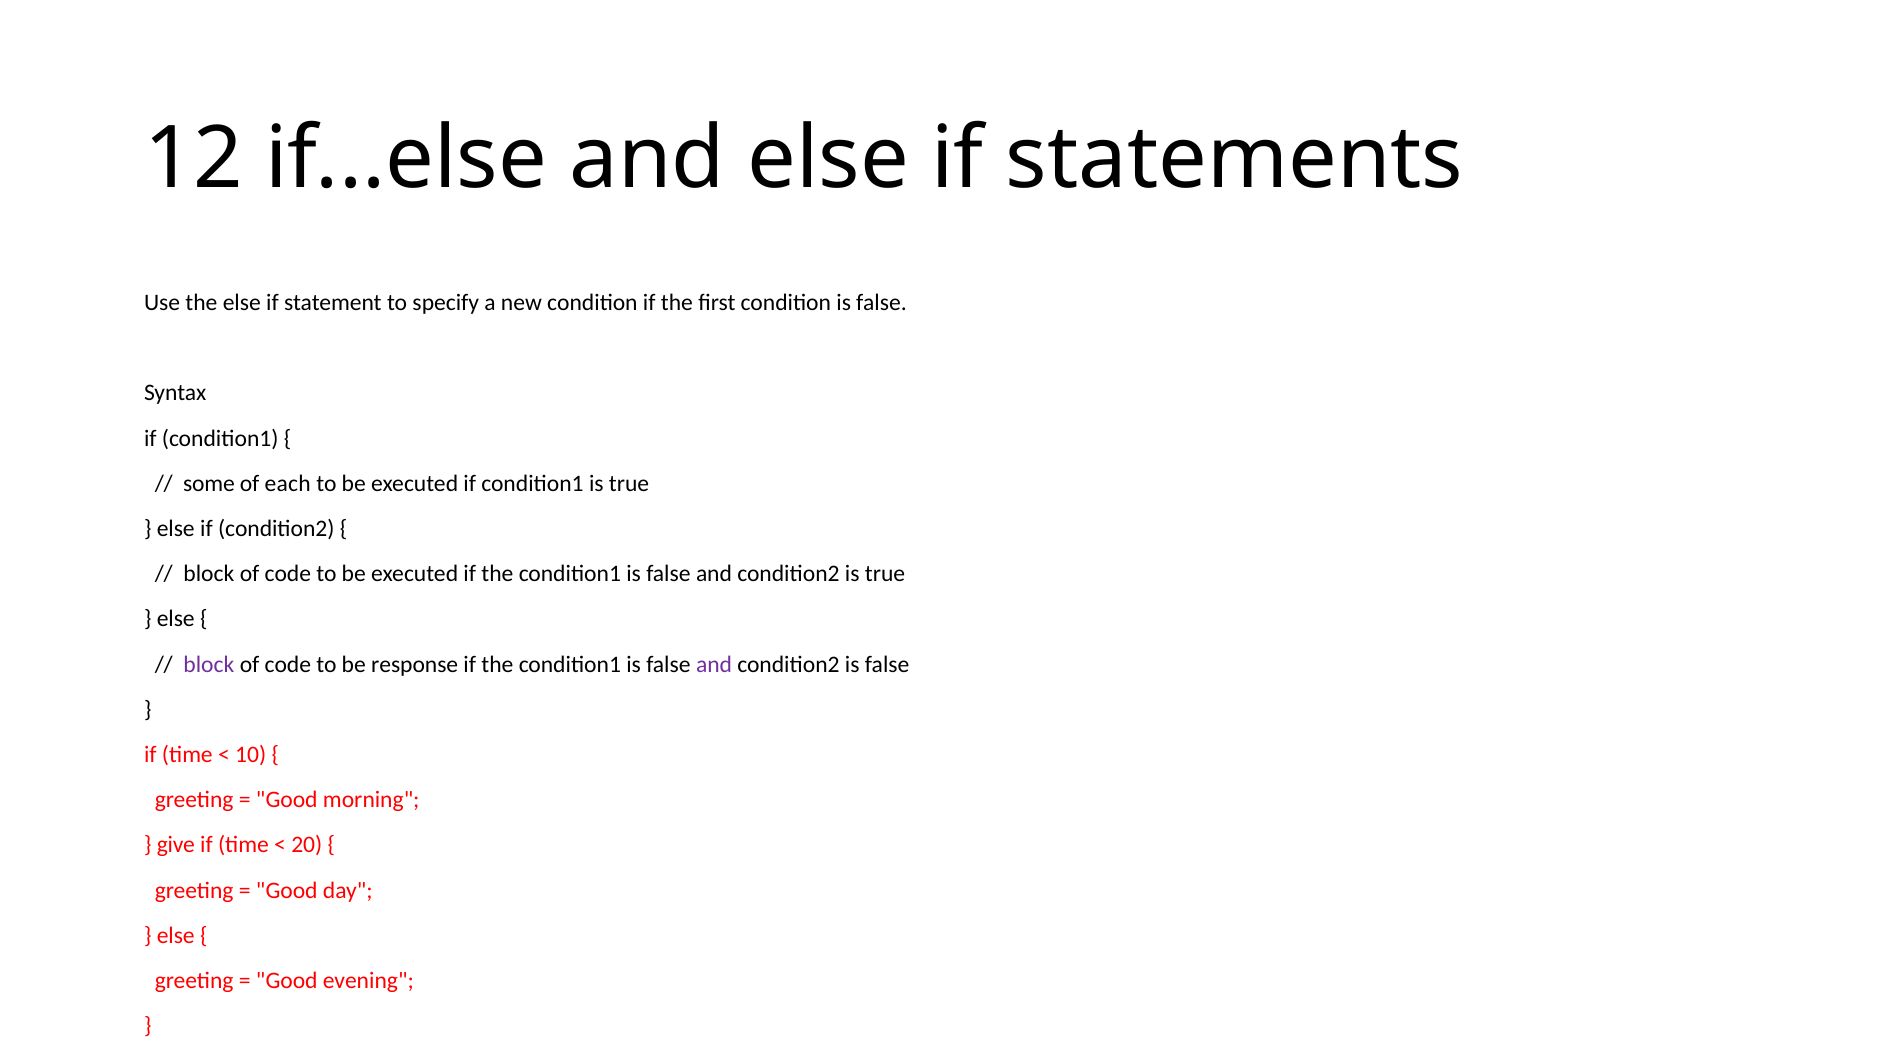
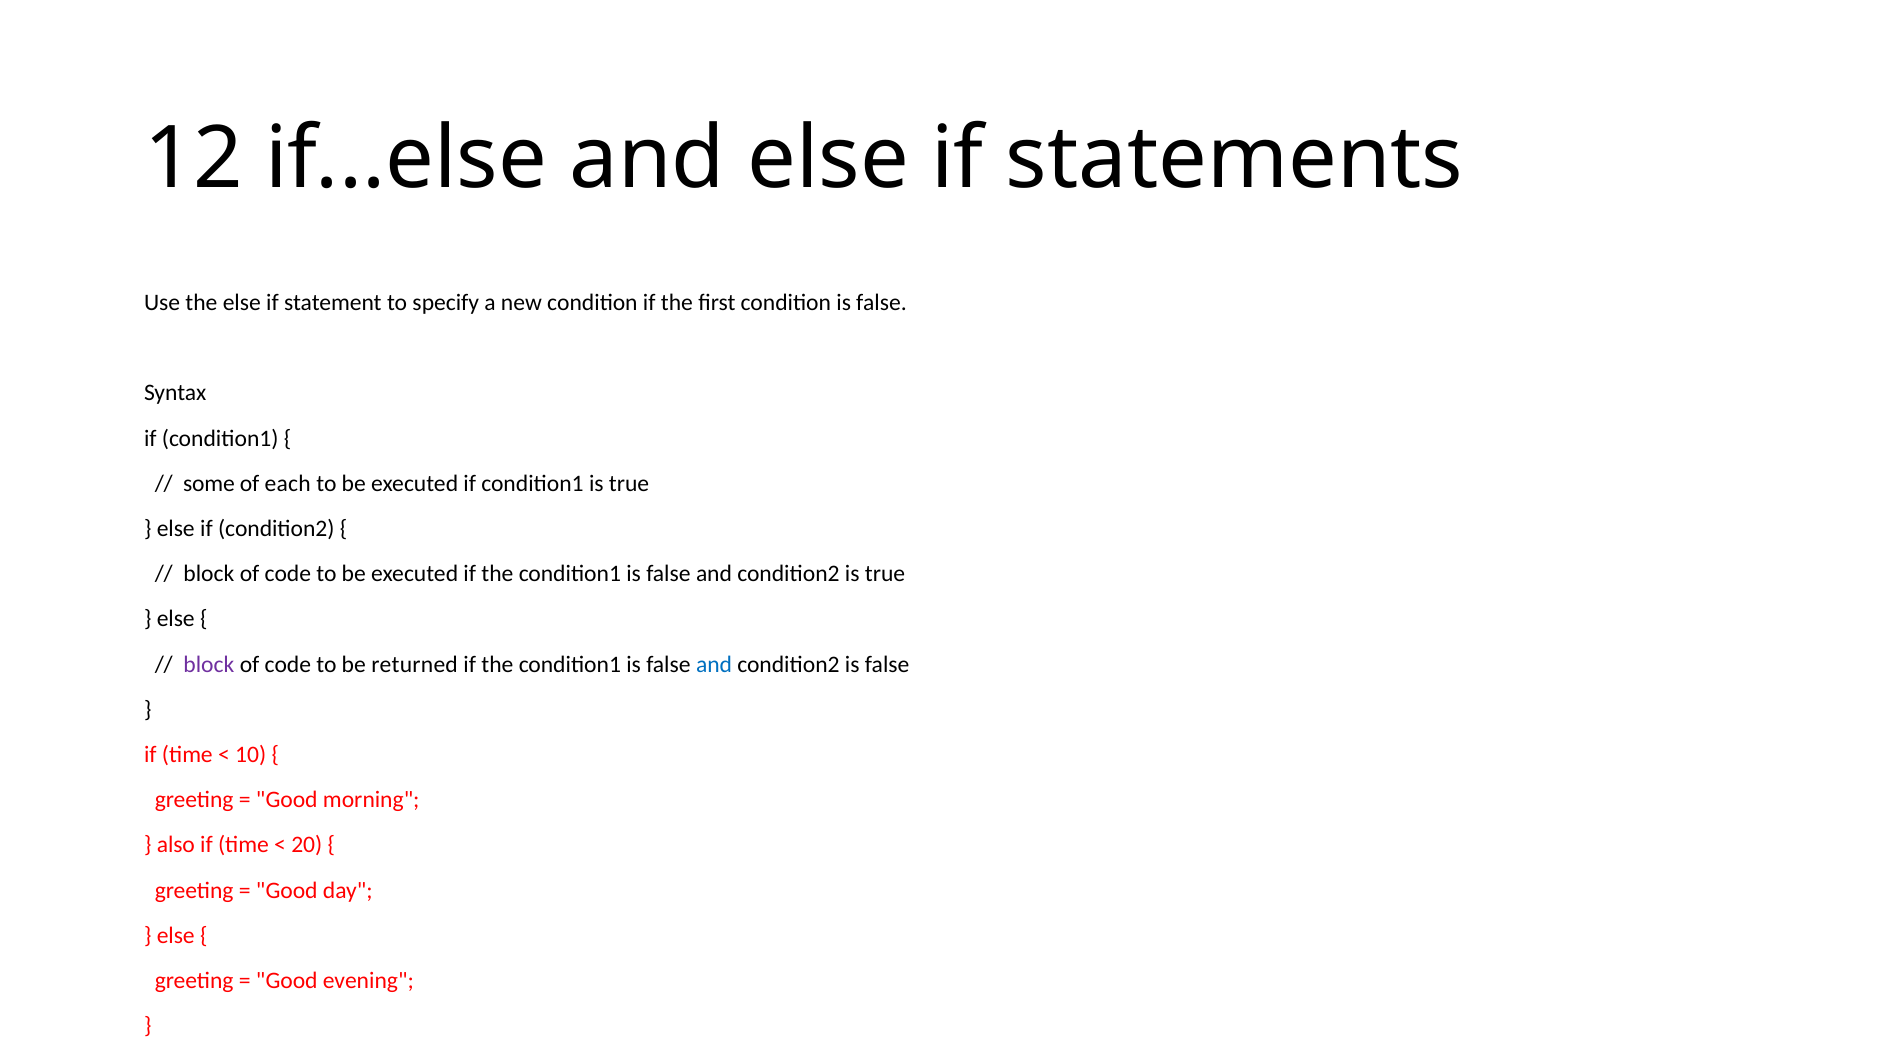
response: response -> returned
and at (714, 664) colour: purple -> blue
give: give -> also
